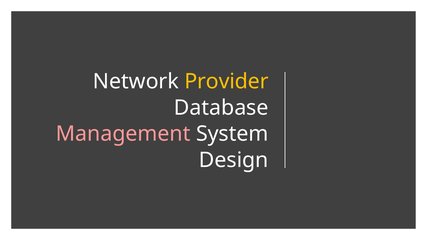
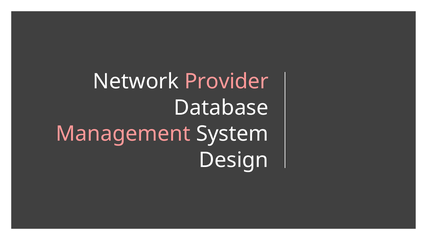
Provider colour: yellow -> pink
